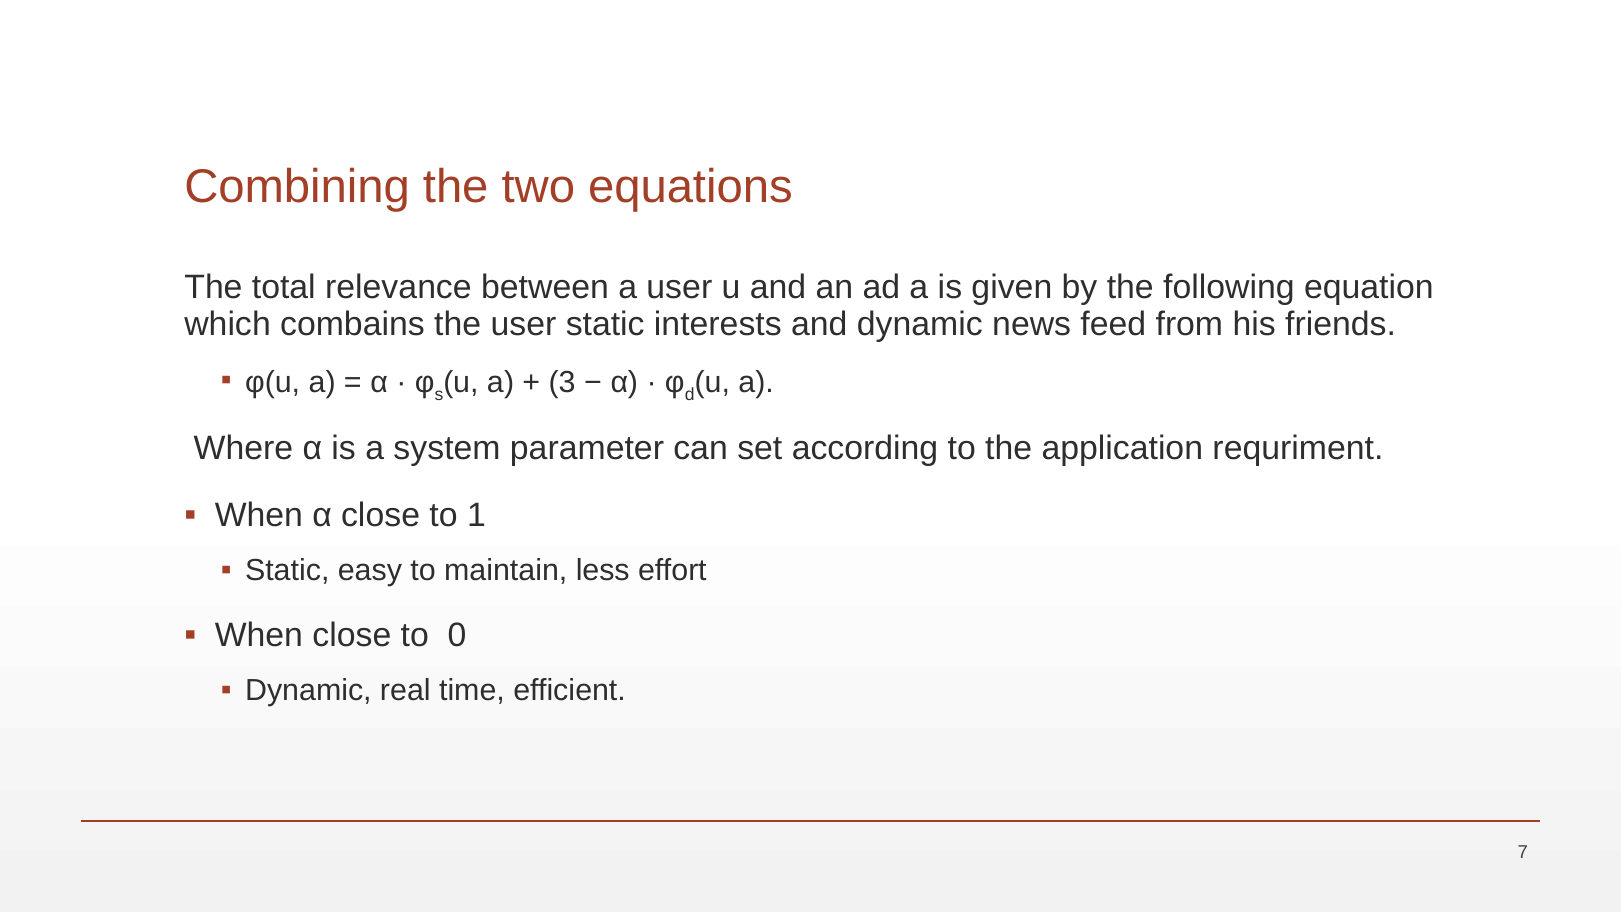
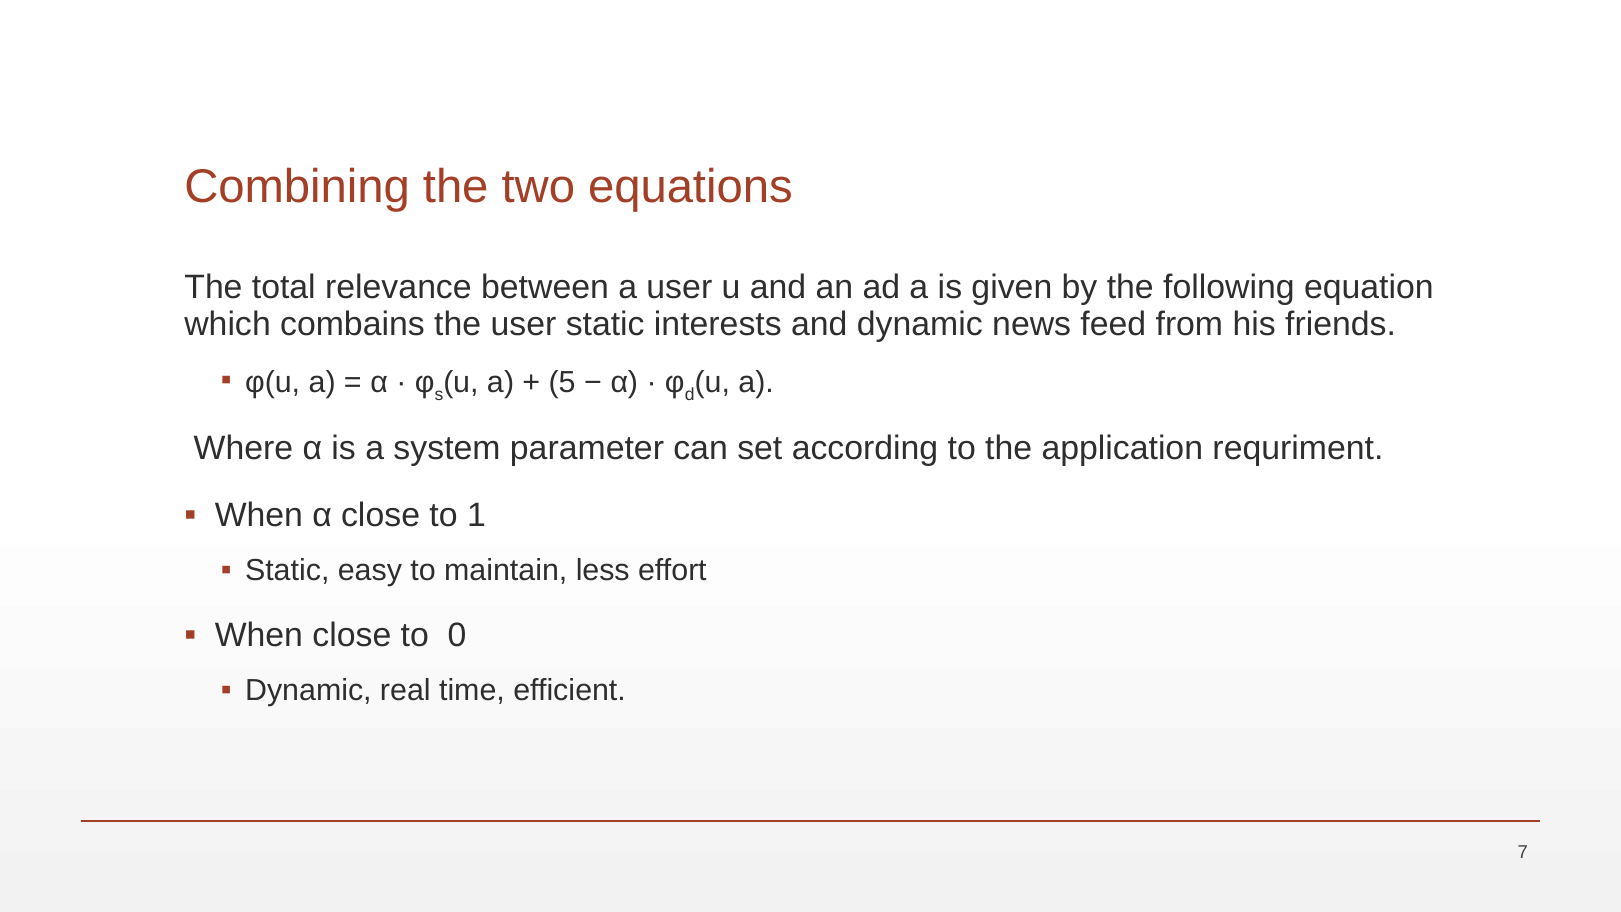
3: 3 -> 5
